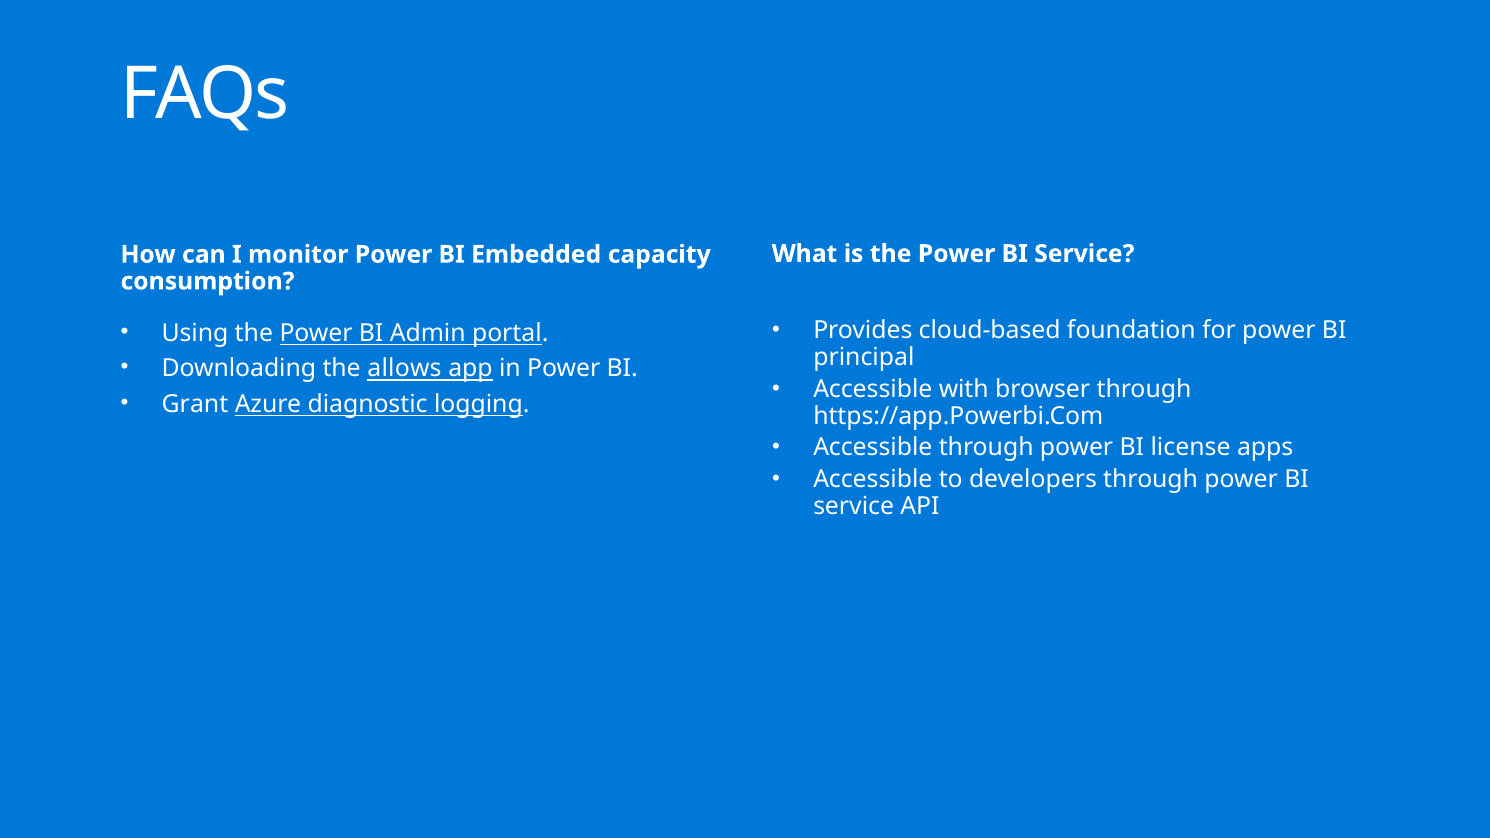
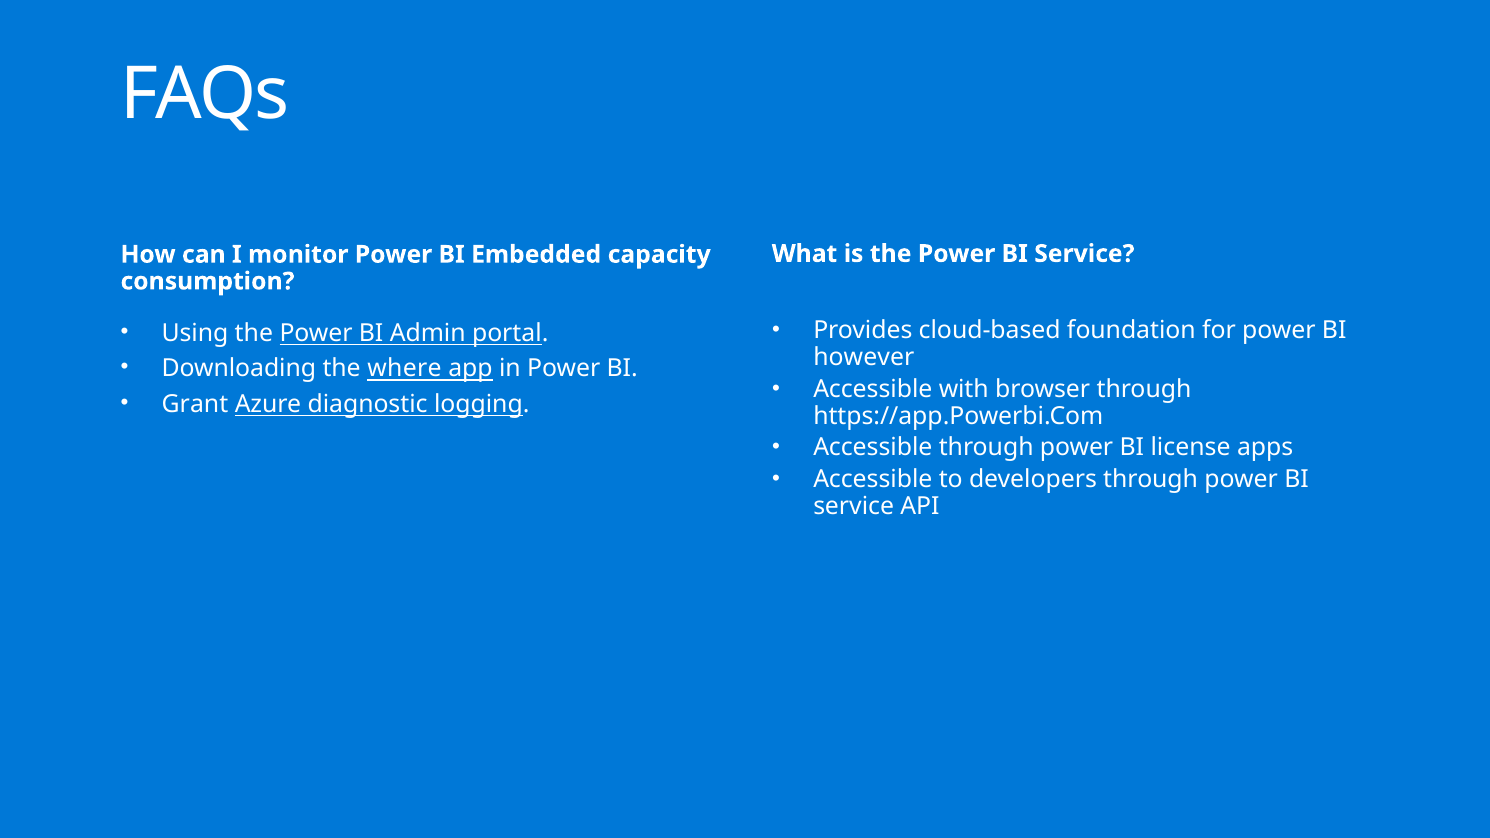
principal: principal -> however
allows: allows -> where
